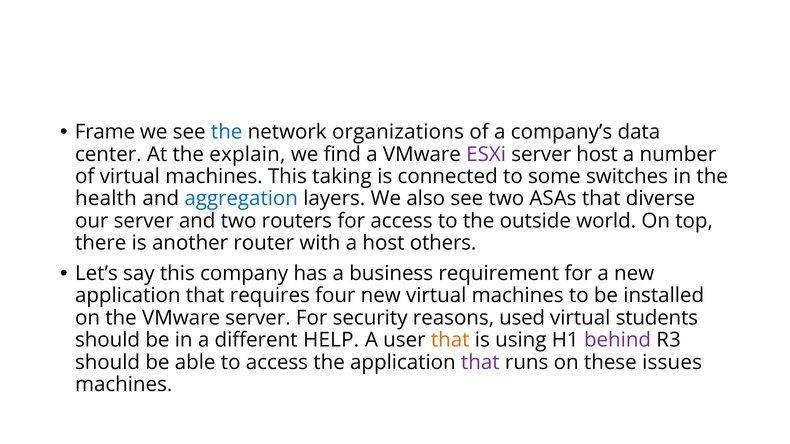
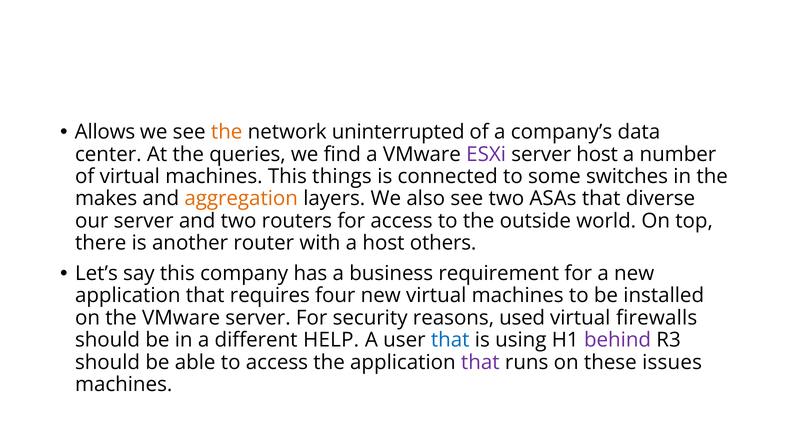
Frame: Frame -> Allows
the at (227, 132) colour: blue -> orange
organizations: organizations -> uninterrupted
explain: explain -> queries
taking: taking -> things
health: health -> makes
aggregation colour: blue -> orange
students: students -> firewalls
that at (450, 340) colour: orange -> blue
